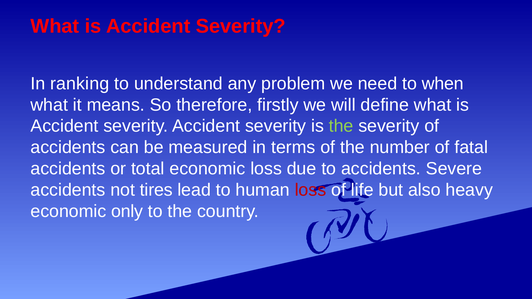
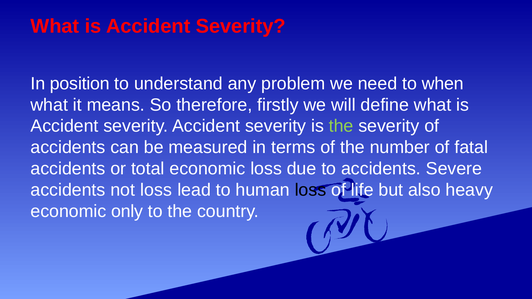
ranking: ranking -> position
not tires: tires -> loss
loss at (310, 190) colour: red -> black
